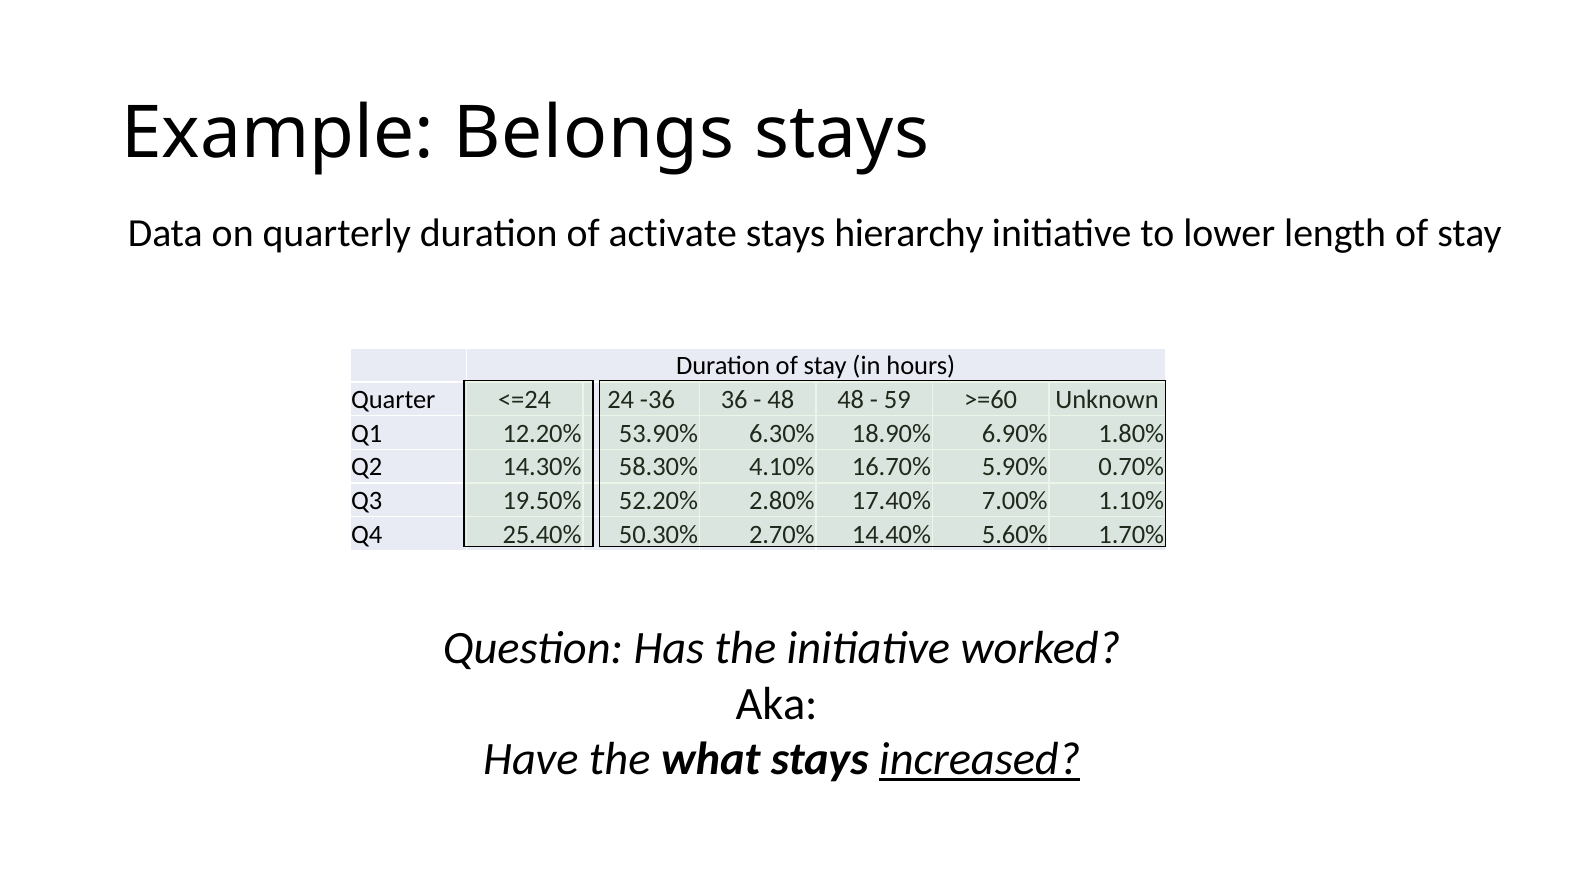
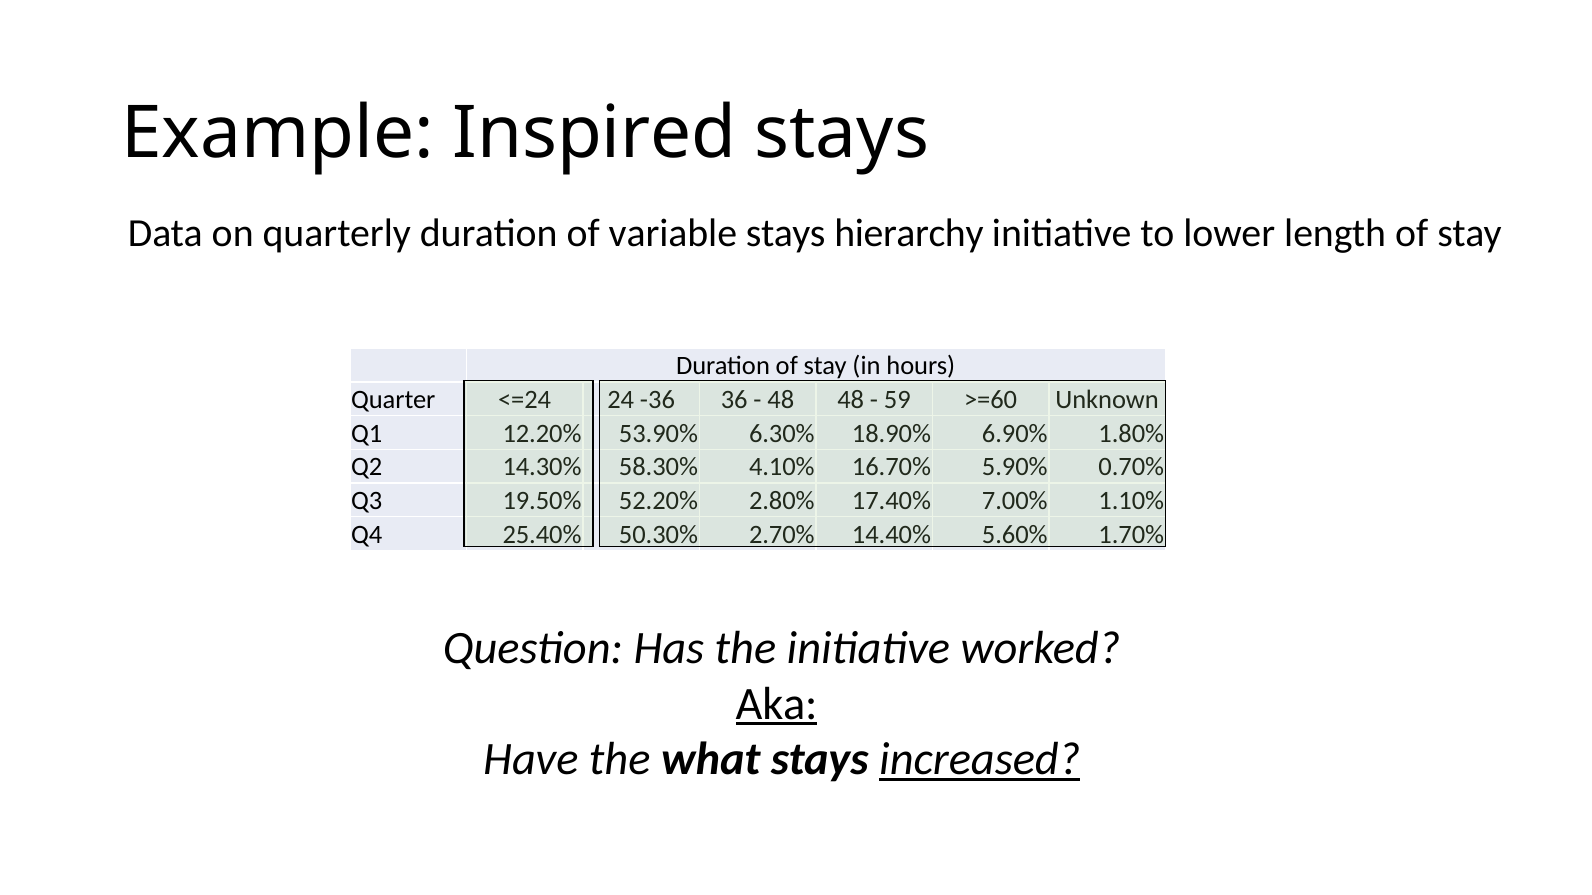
Belongs: Belongs -> Inspired
activate: activate -> variable
Aka underline: none -> present
